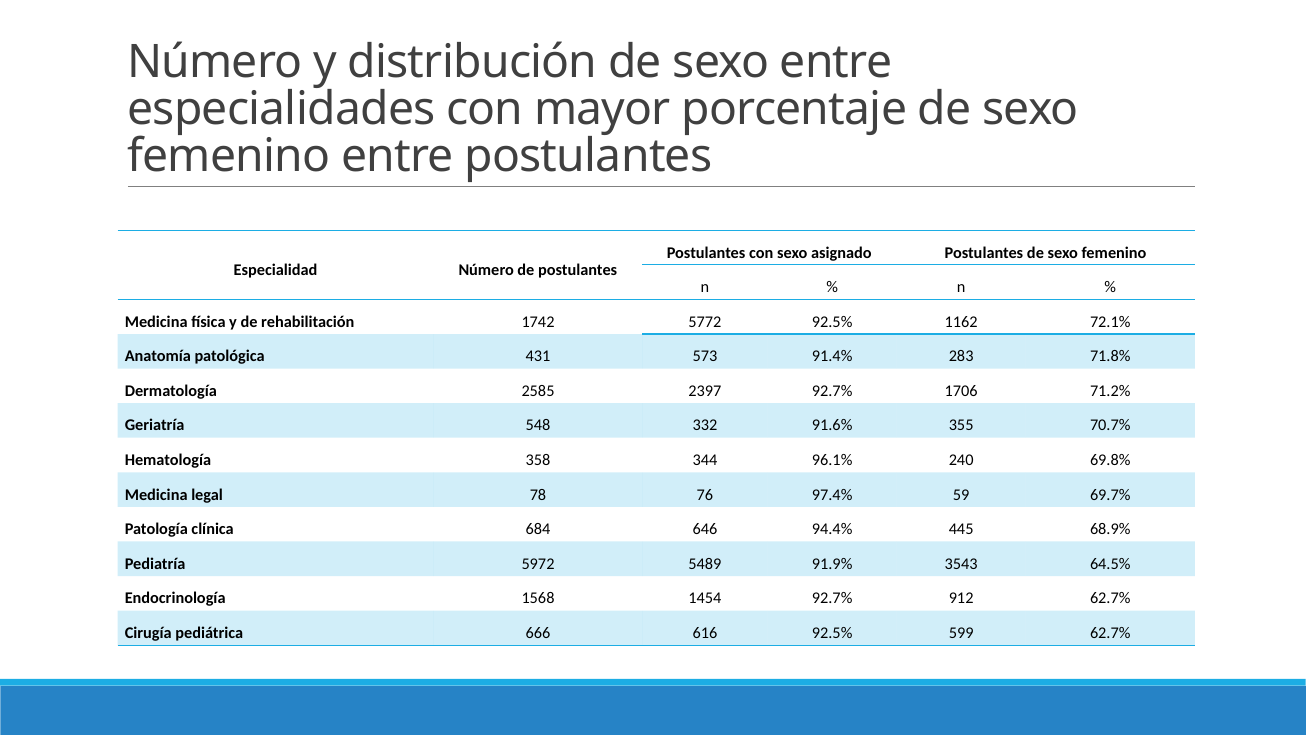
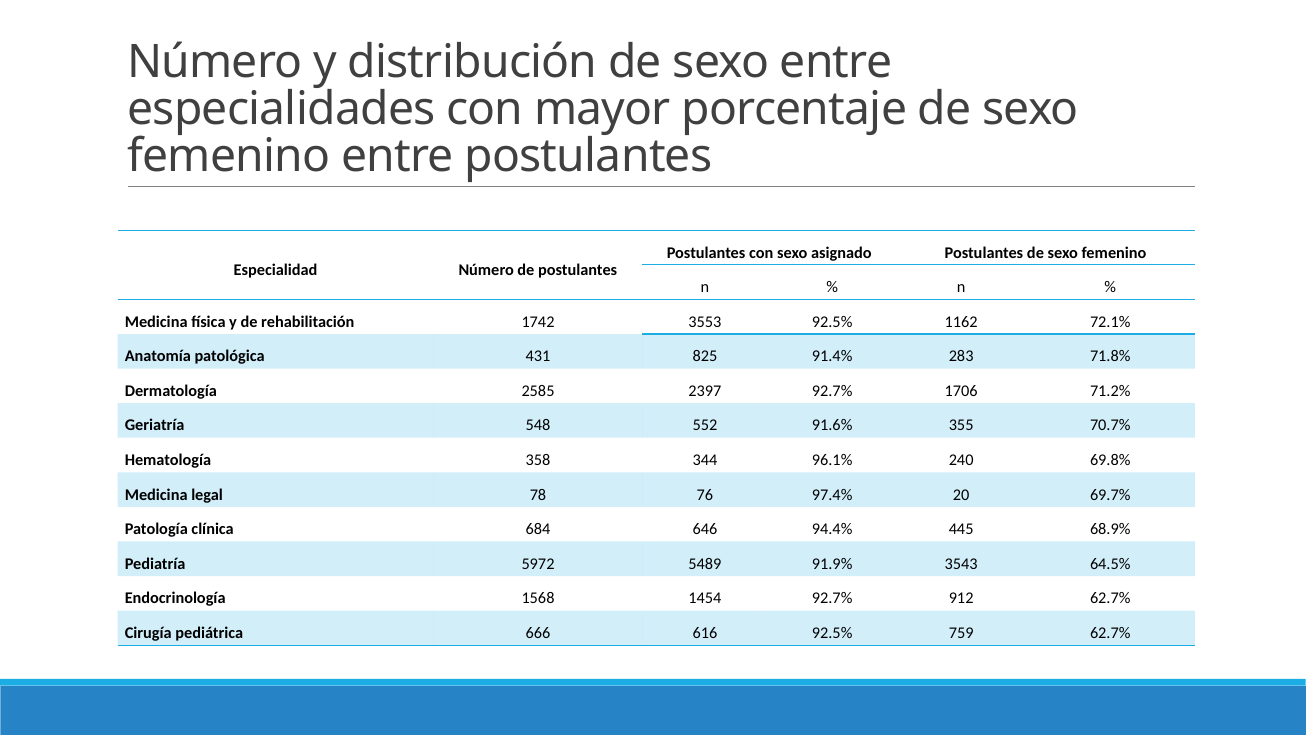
5772: 5772 -> 3553
573: 573 -> 825
332: 332 -> 552
59: 59 -> 20
599: 599 -> 759
